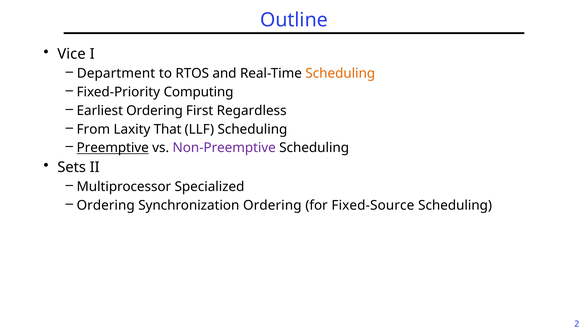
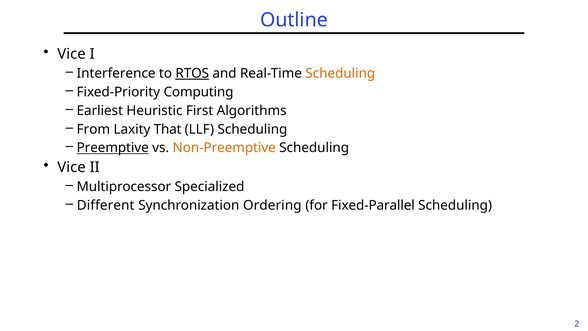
Department: Department -> Interference
RTOS underline: none -> present
Earliest Ordering: Ordering -> Heuristic
Regardless: Regardless -> Algorithms
Non-Preemptive colour: purple -> orange
Sets at (72, 167): Sets -> Vice
Ordering at (106, 205): Ordering -> Different
Fixed-Source: Fixed-Source -> Fixed-Parallel
